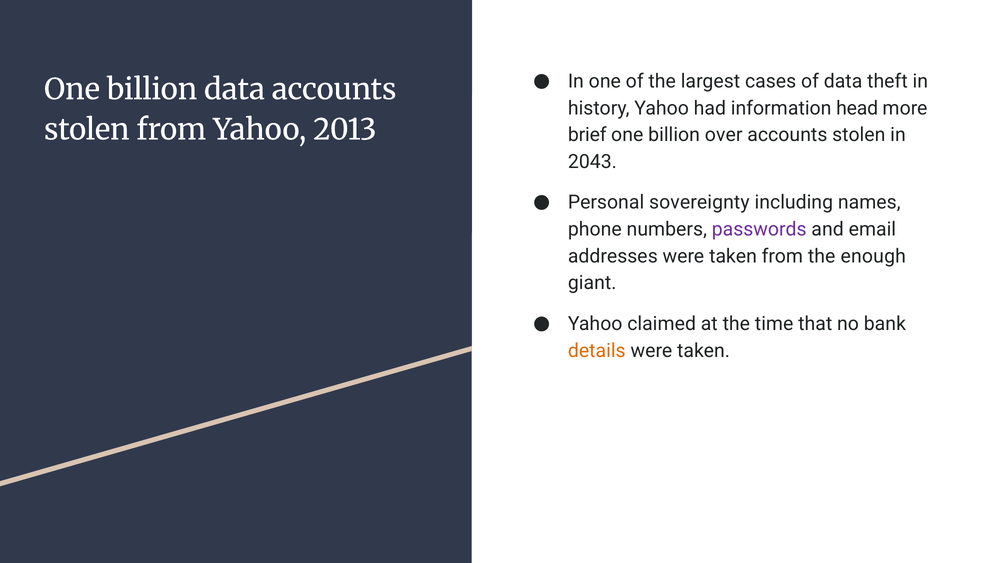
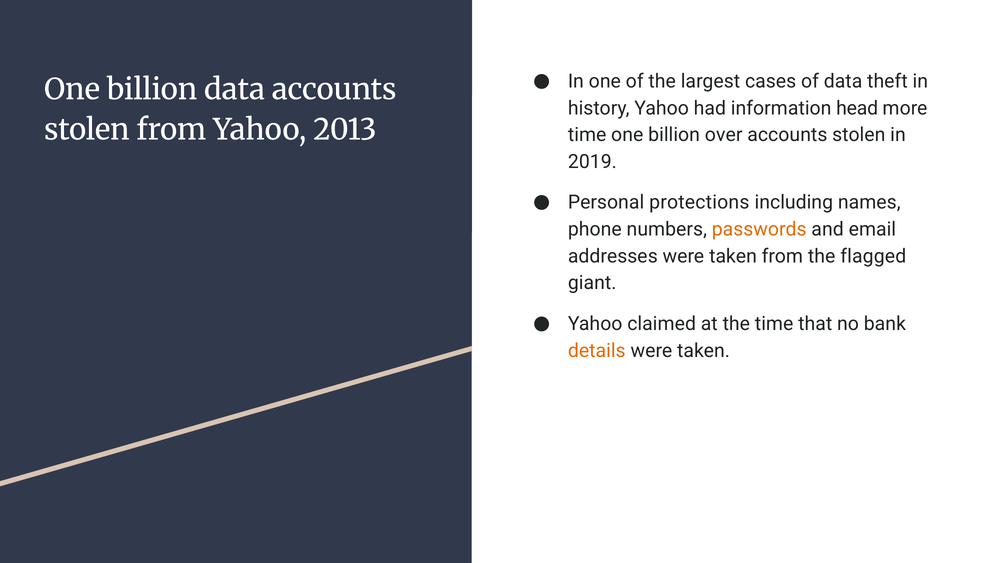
brief at (587, 135): brief -> time
2043: 2043 -> 2019
sovereignty: sovereignty -> protections
passwords colour: purple -> orange
enough: enough -> flagged
